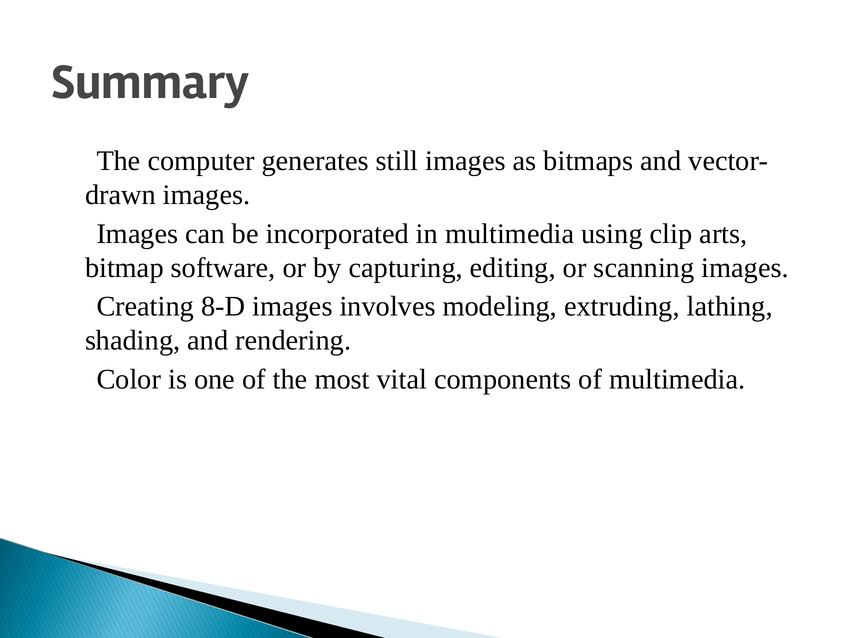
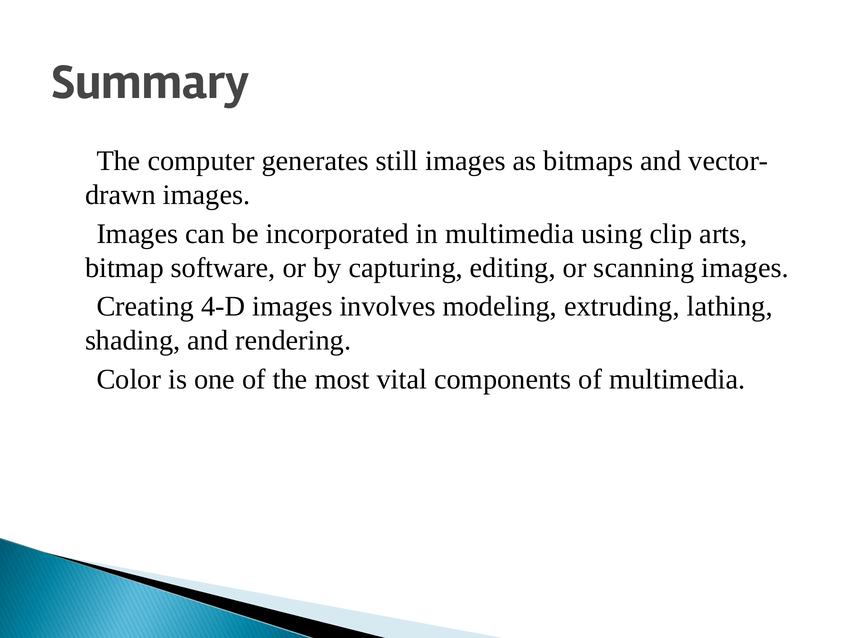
8-D: 8-D -> 4-D
